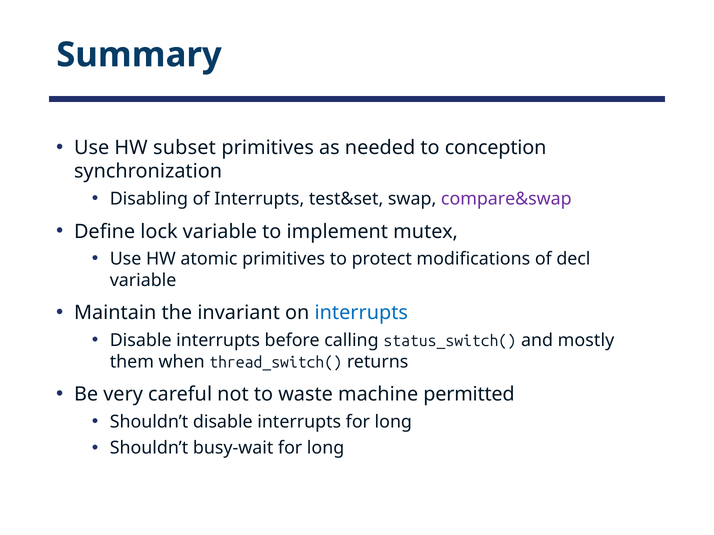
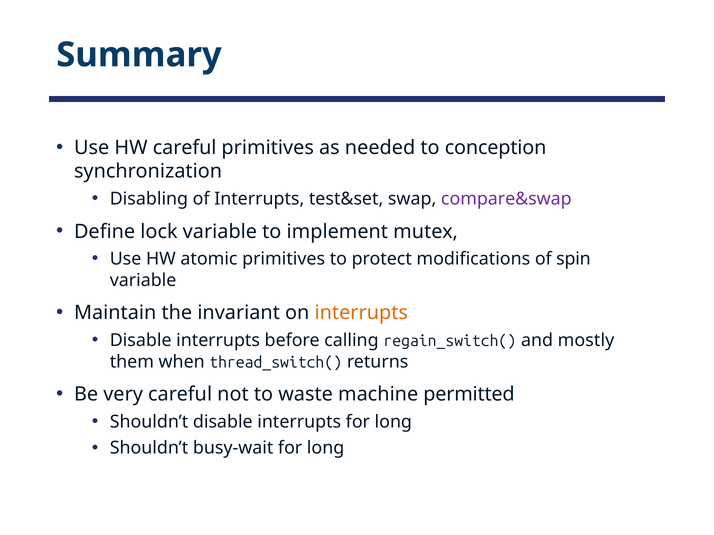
HW subset: subset -> careful
decl: decl -> spin
interrupts at (361, 313) colour: blue -> orange
status_switch(: status_switch( -> regain_switch(
